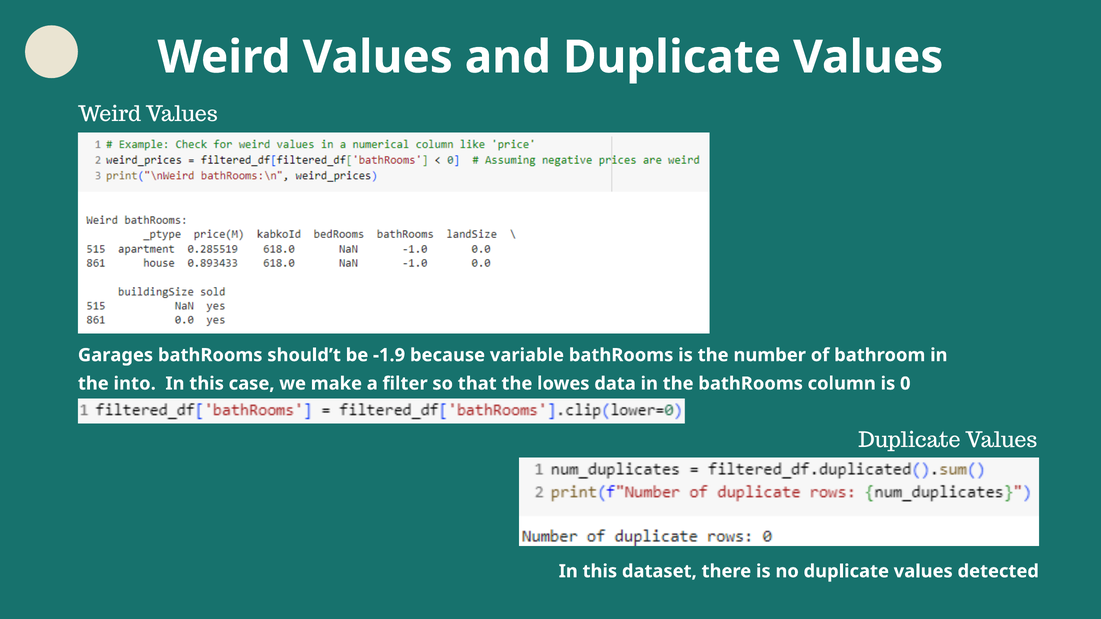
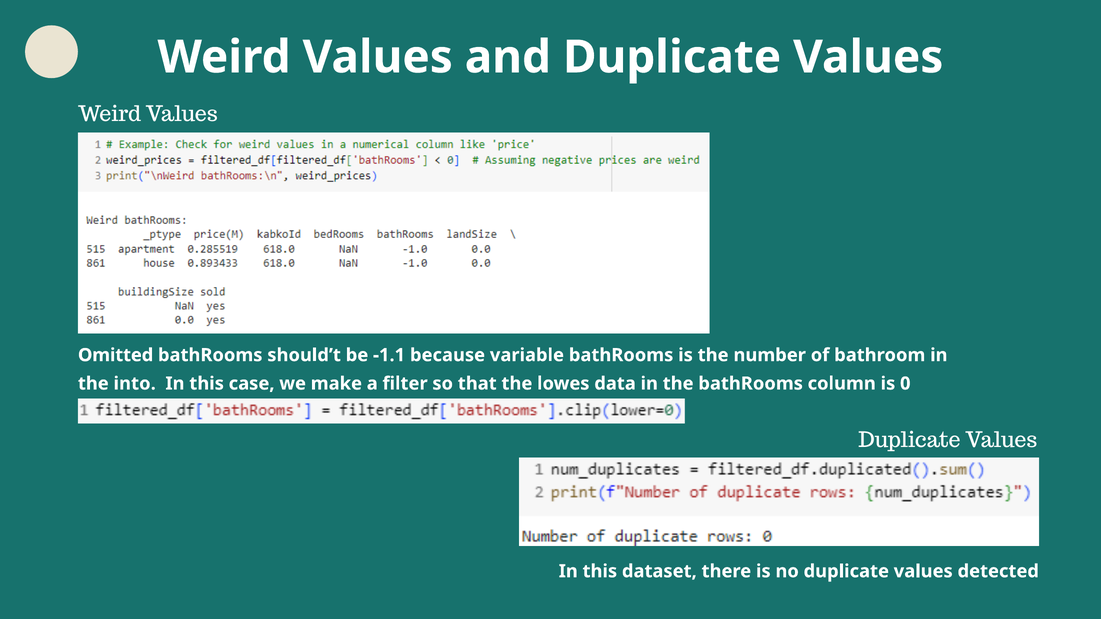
Garages: Garages -> Omitted
-1.9: -1.9 -> -1.1
